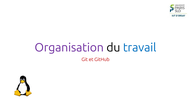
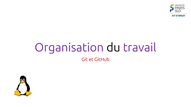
travail colour: blue -> purple
